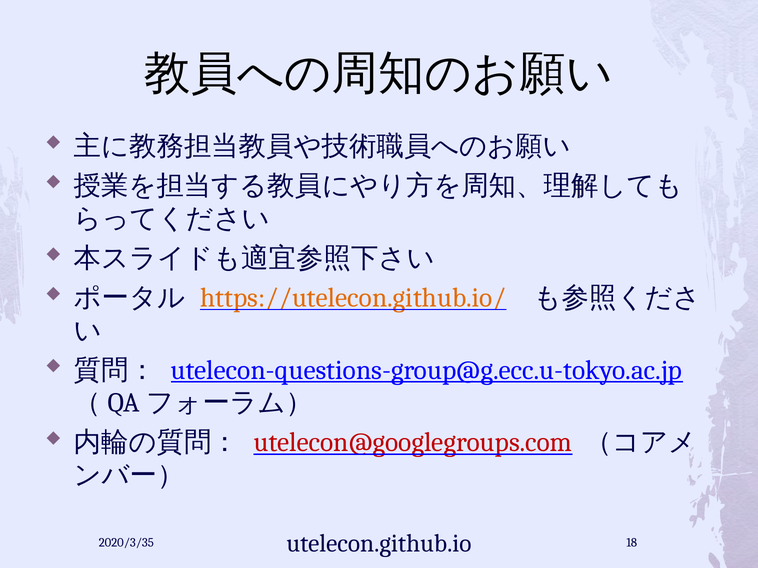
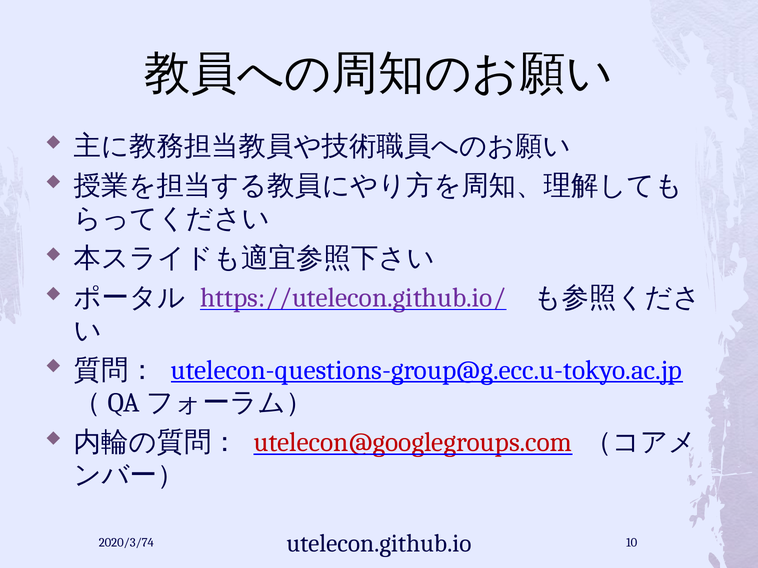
https://utelecon.github.io/ colour: orange -> purple
2020/3/35: 2020/3/35 -> 2020/3/74
18: 18 -> 10
